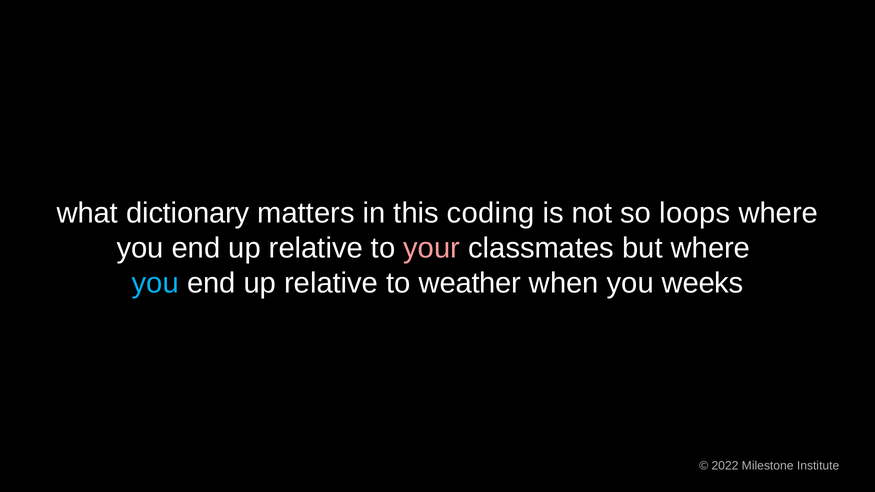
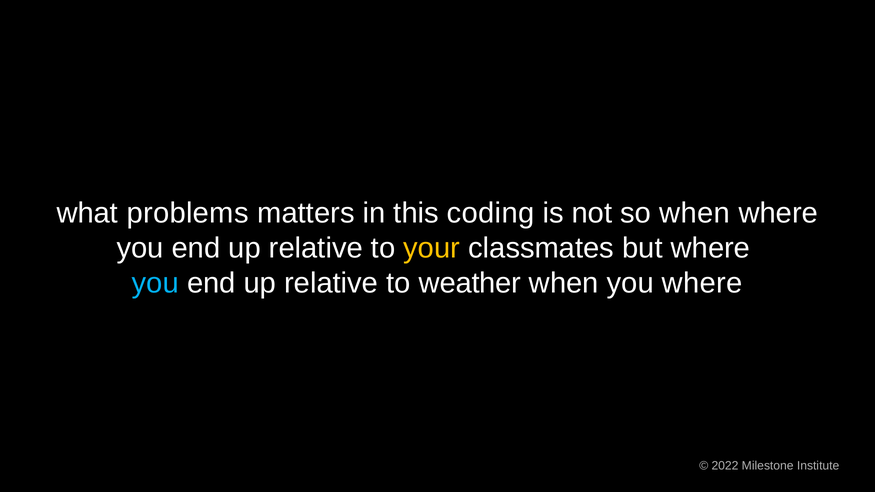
dictionary: dictionary -> problems
so loops: loops -> when
your colour: pink -> yellow
you weeks: weeks -> where
